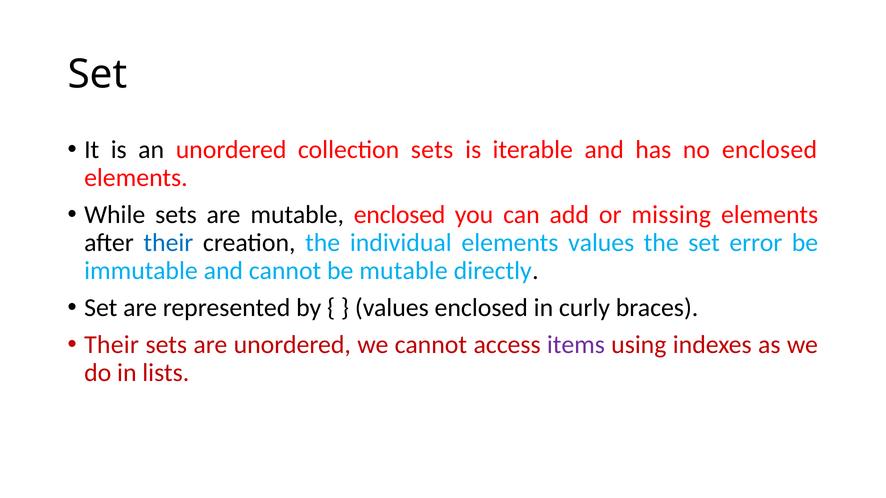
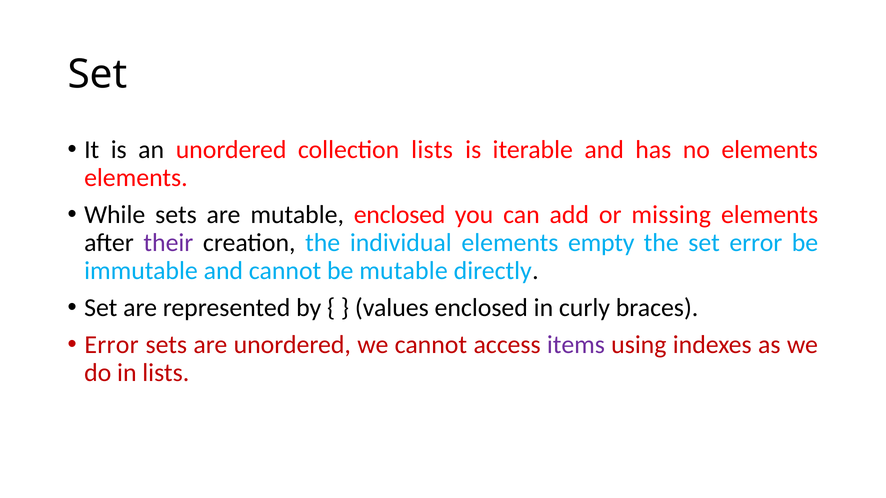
collection sets: sets -> lists
no enclosed: enclosed -> elements
their at (168, 243) colour: blue -> purple
elements values: values -> empty
Their at (112, 345): Their -> Error
